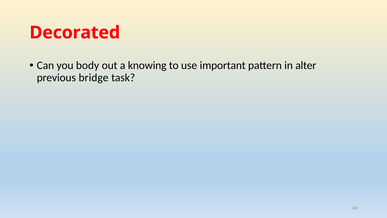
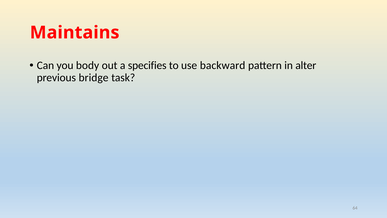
Decorated: Decorated -> Maintains
knowing: knowing -> specifies
important: important -> backward
